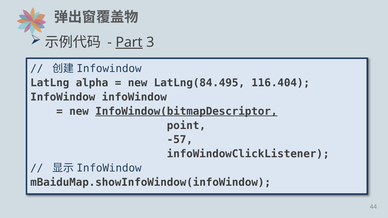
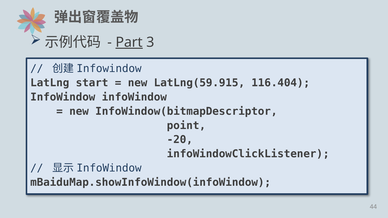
alpha: alpha -> start
LatLng(84.495: LatLng(84.495 -> LatLng(59.915
InfoWindow(bitmapDescriptor underline: present -> none
-57: -57 -> -20
